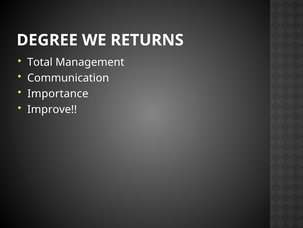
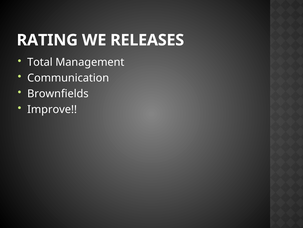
DEGREE: DEGREE -> RATING
RETURNS: RETURNS -> RELEASES
Importance: Importance -> Brownfields
